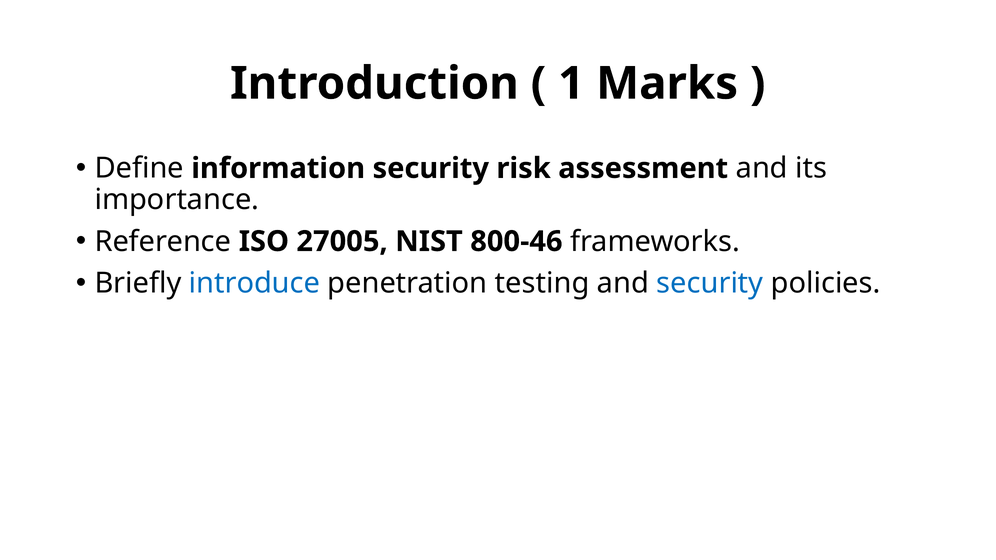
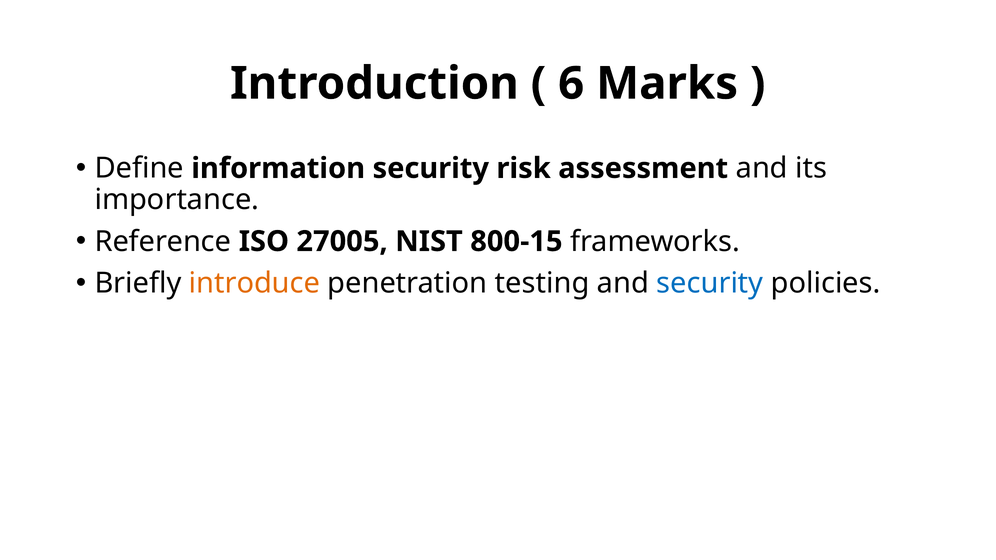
1: 1 -> 6
800-46: 800-46 -> 800-15
introduce colour: blue -> orange
